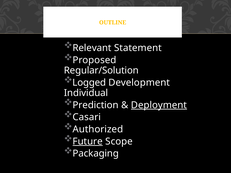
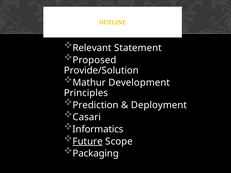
Regular/Solution: Regular/Solution -> Provide/Solution
Logged: Logged -> Mathur
Individual: Individual -> Principles
Deployment underline: present -> none
Authorized: Authorized -> Informatics
